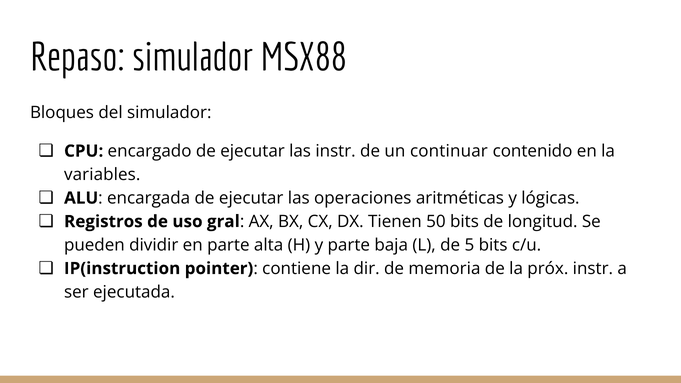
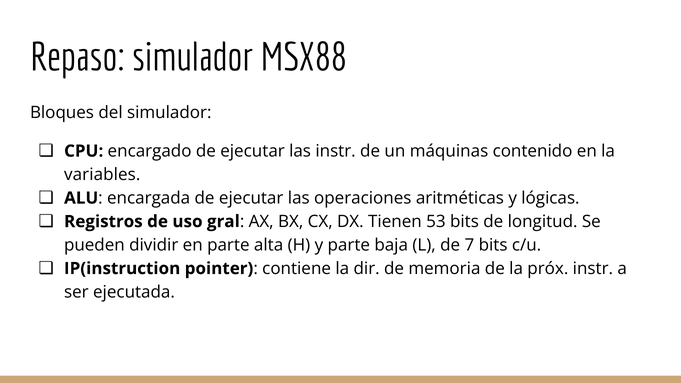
continuar: continuar -> máquinas
50: 50 -> 53
5: 5 -> 7
